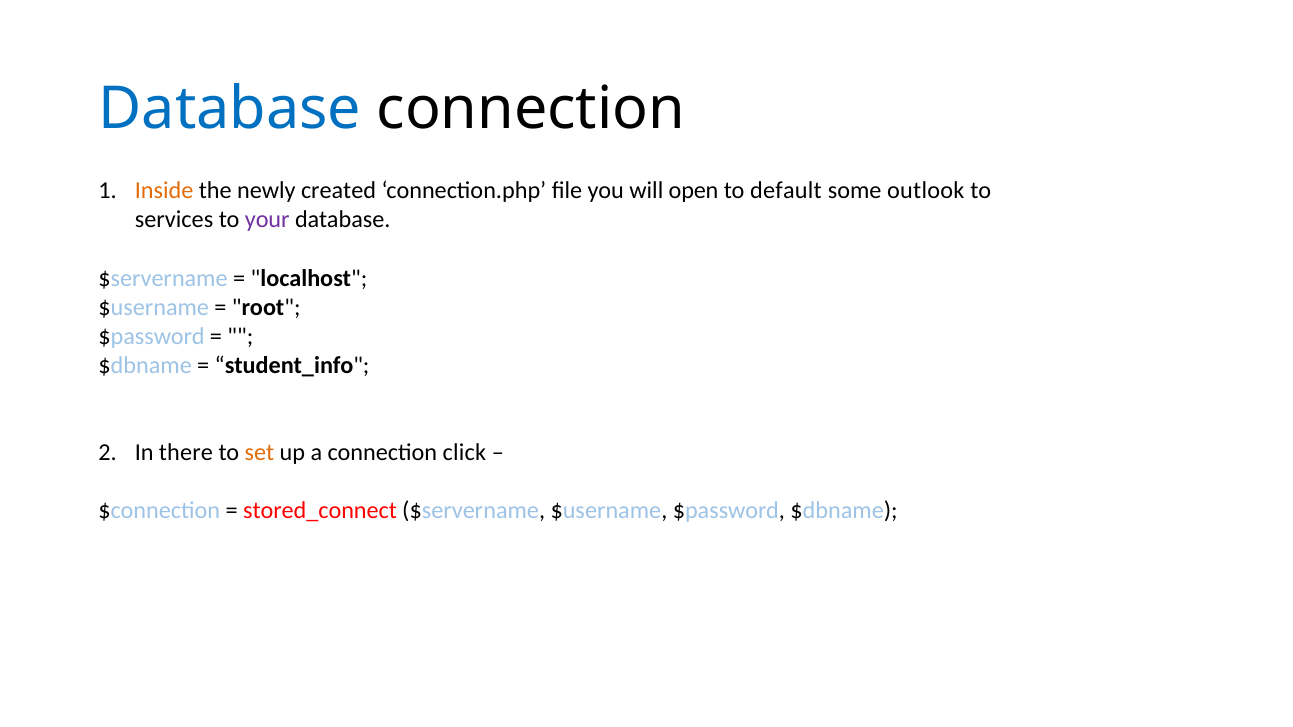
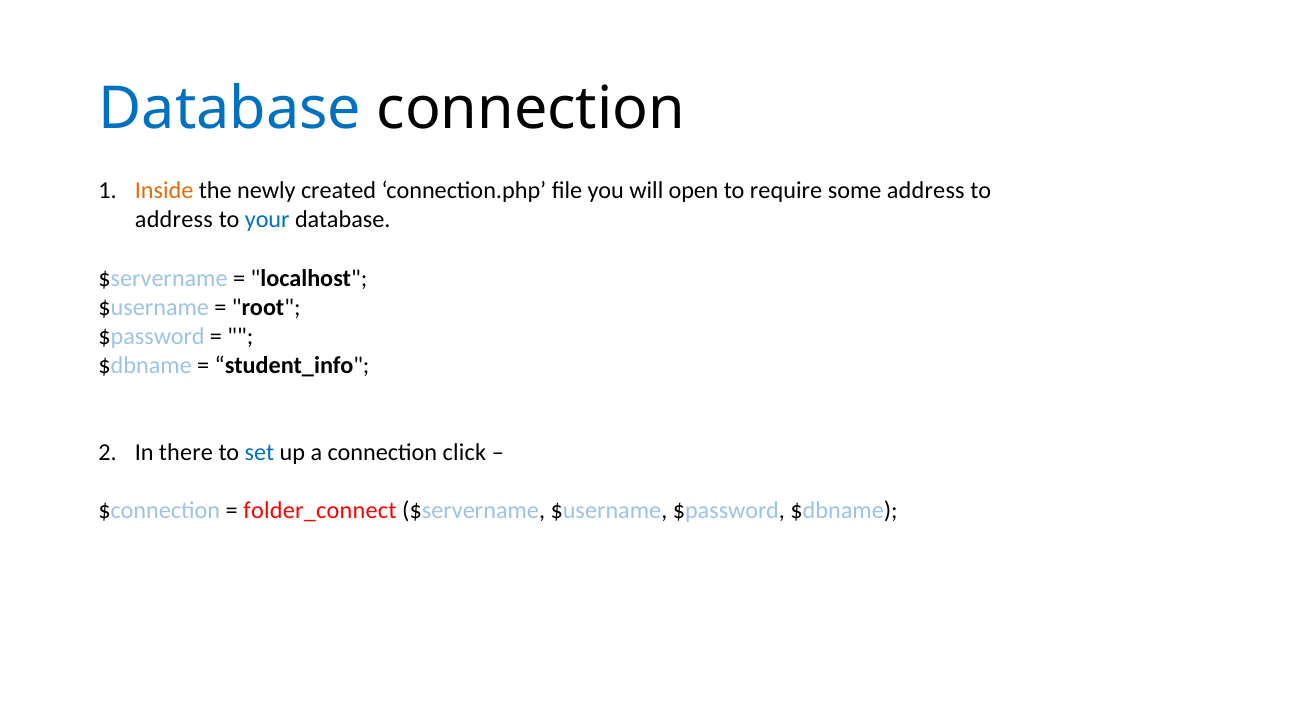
default: default -> require
some outlook: outlook -> address
services at (174, 220): services -> address
your colour: purple -> blue
set colour: orange -> blue
stored_connect: stored_connect -> folder_connect
